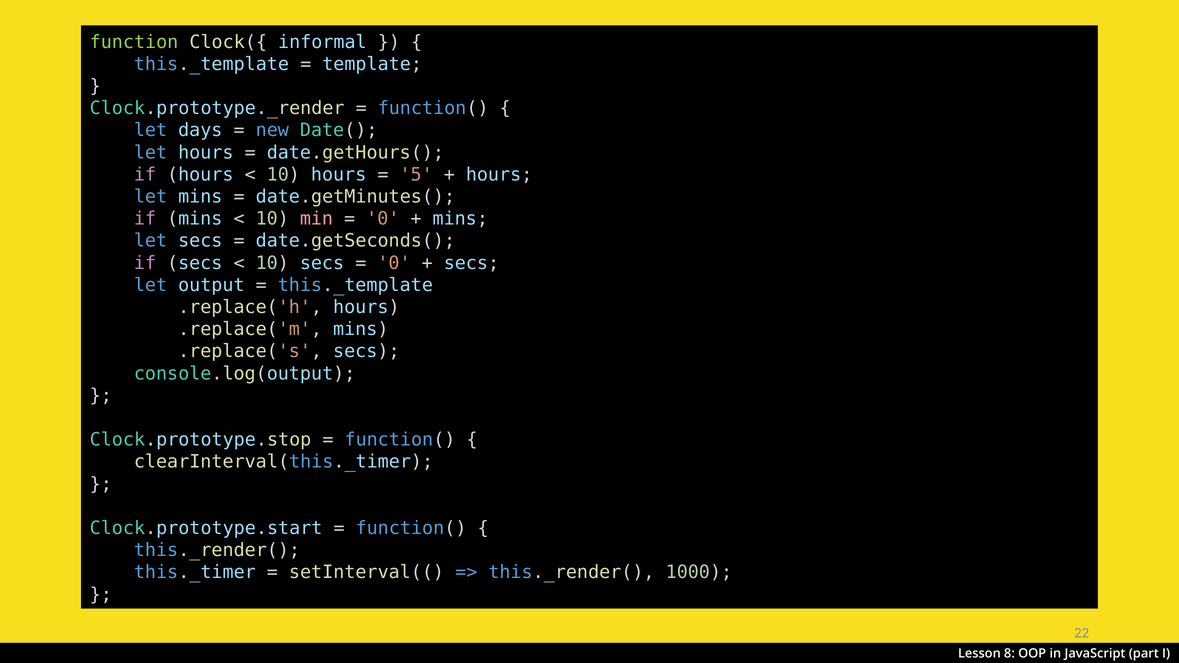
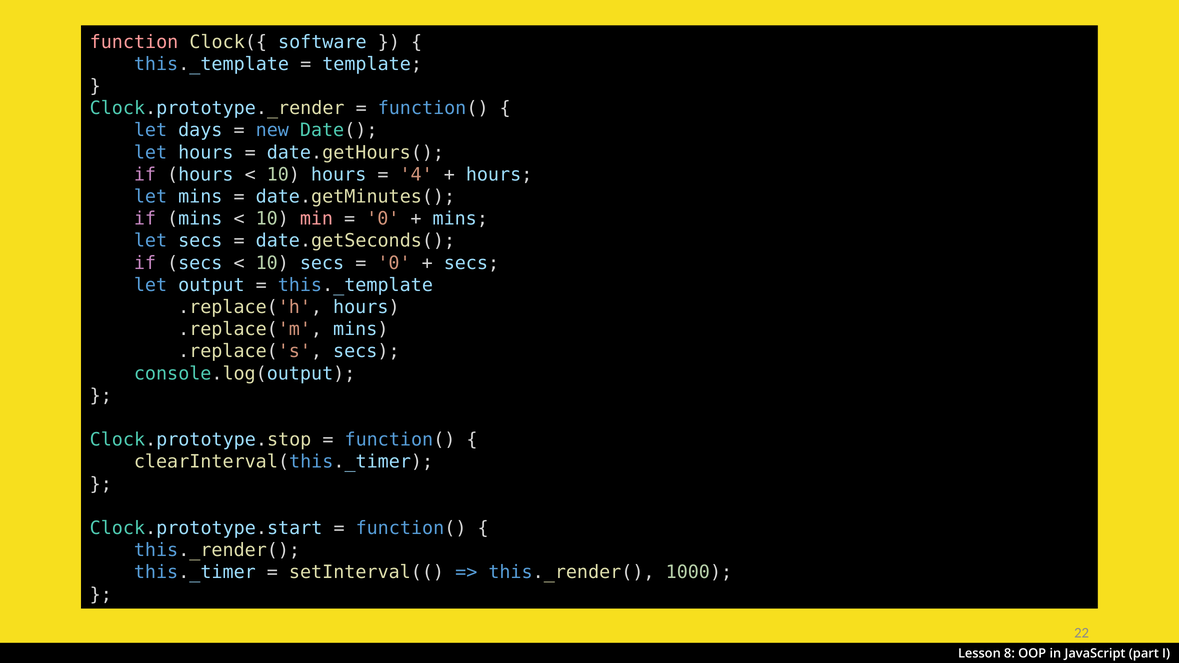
function colour: light green -> pink
informal: informal -> software
5: 5 -> 4
